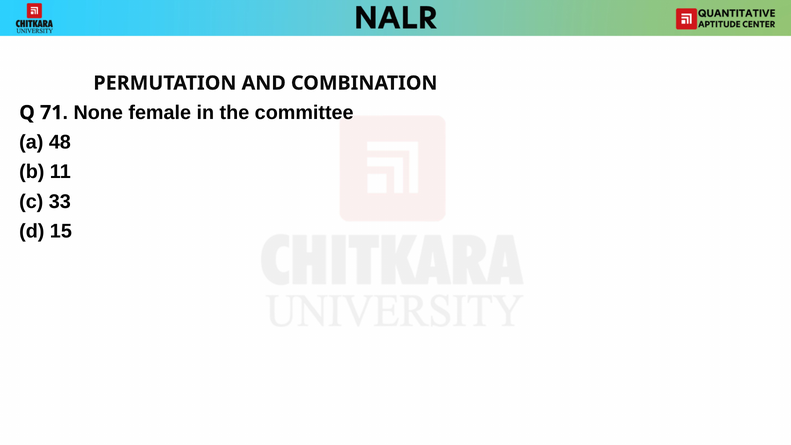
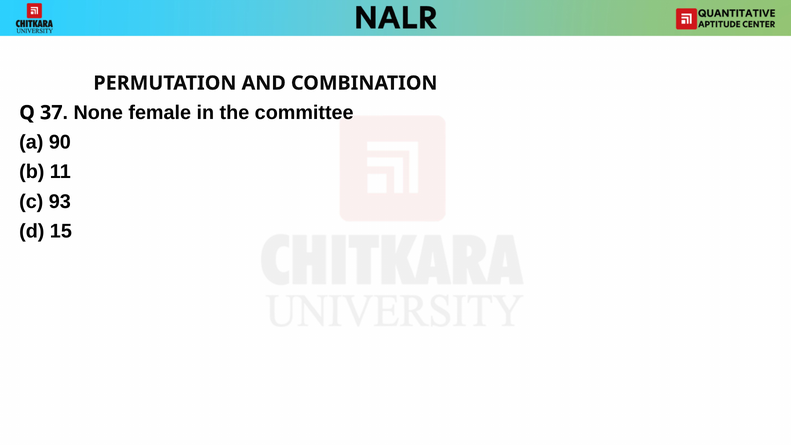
71: 71 -> 37
48: 48 -> 90
33: 33 -> 93
